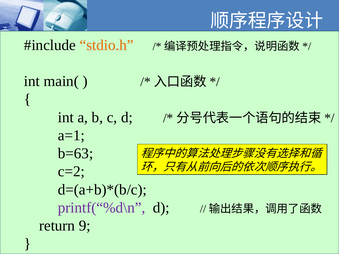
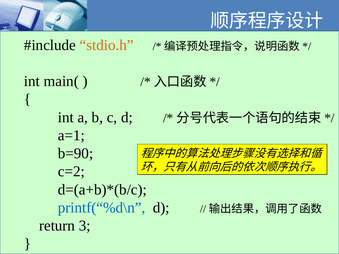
b=63: b=63 -> b=90
printf(“%d\n colour: purple -> blue
9: 9 -> 3
